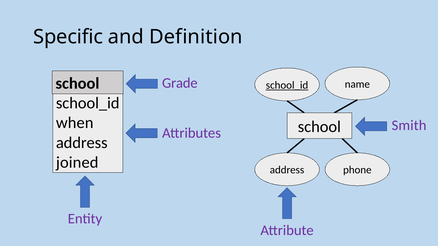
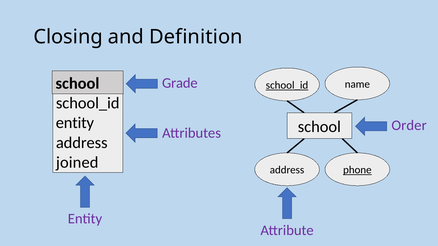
Specific: Specific -> Closing
when at (75, 123): when -> entity
Smith: Smith -> Order
phone underline: none -> present
